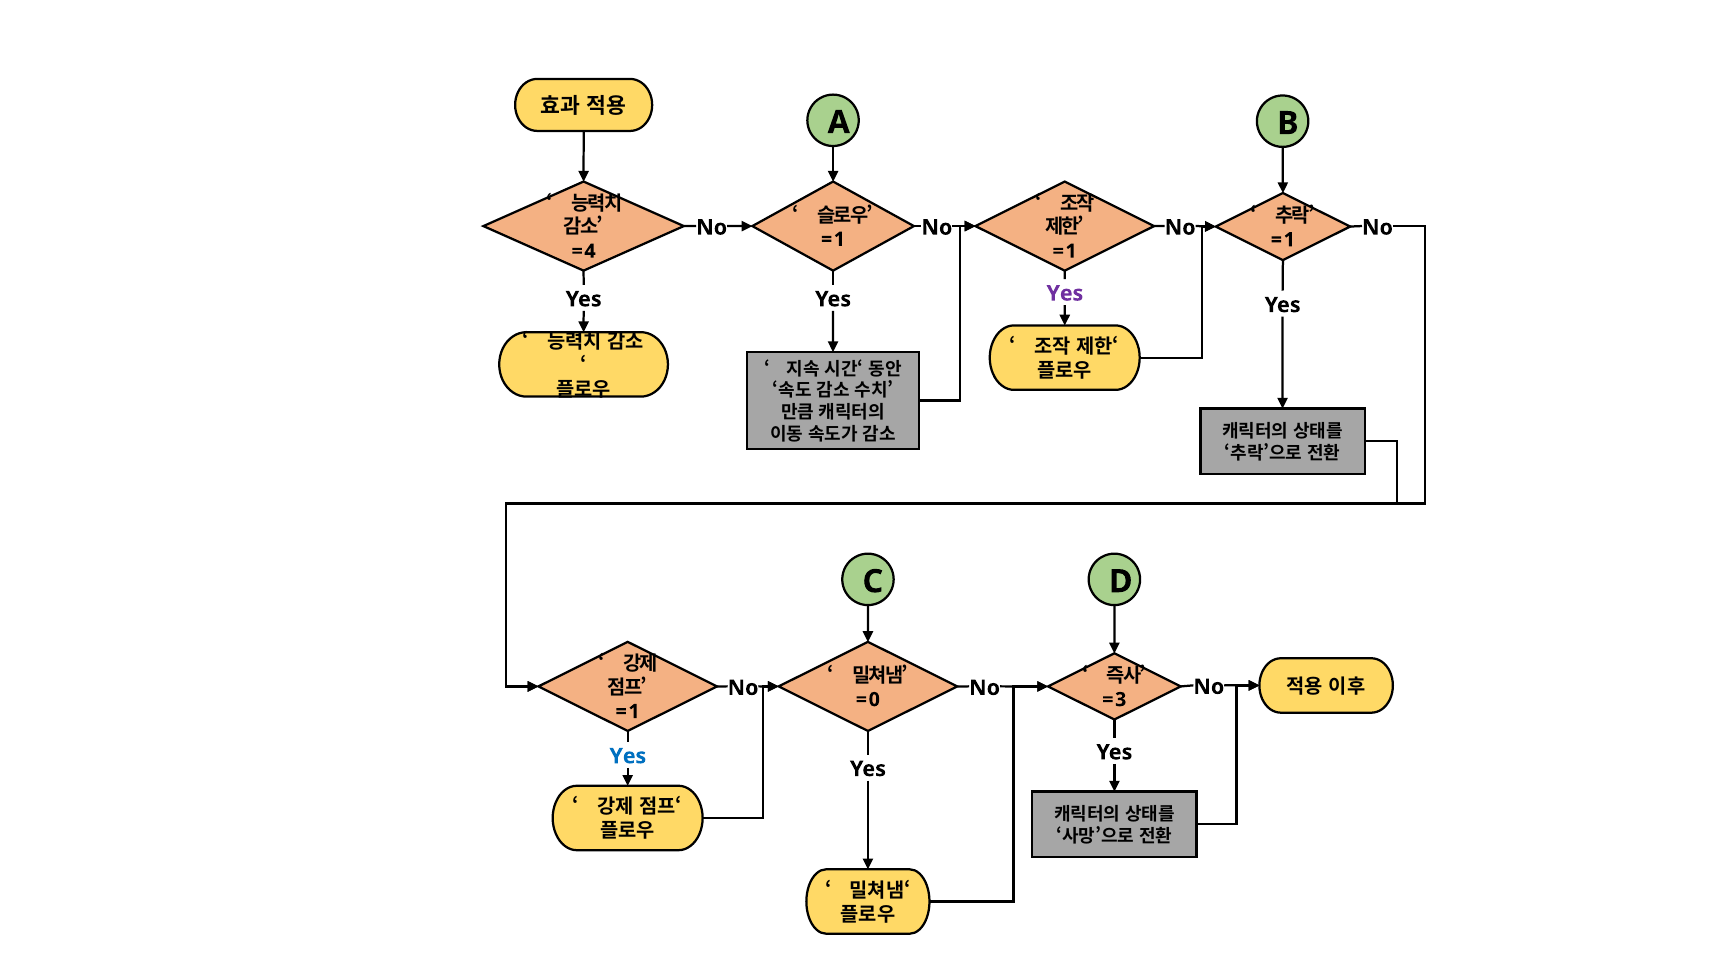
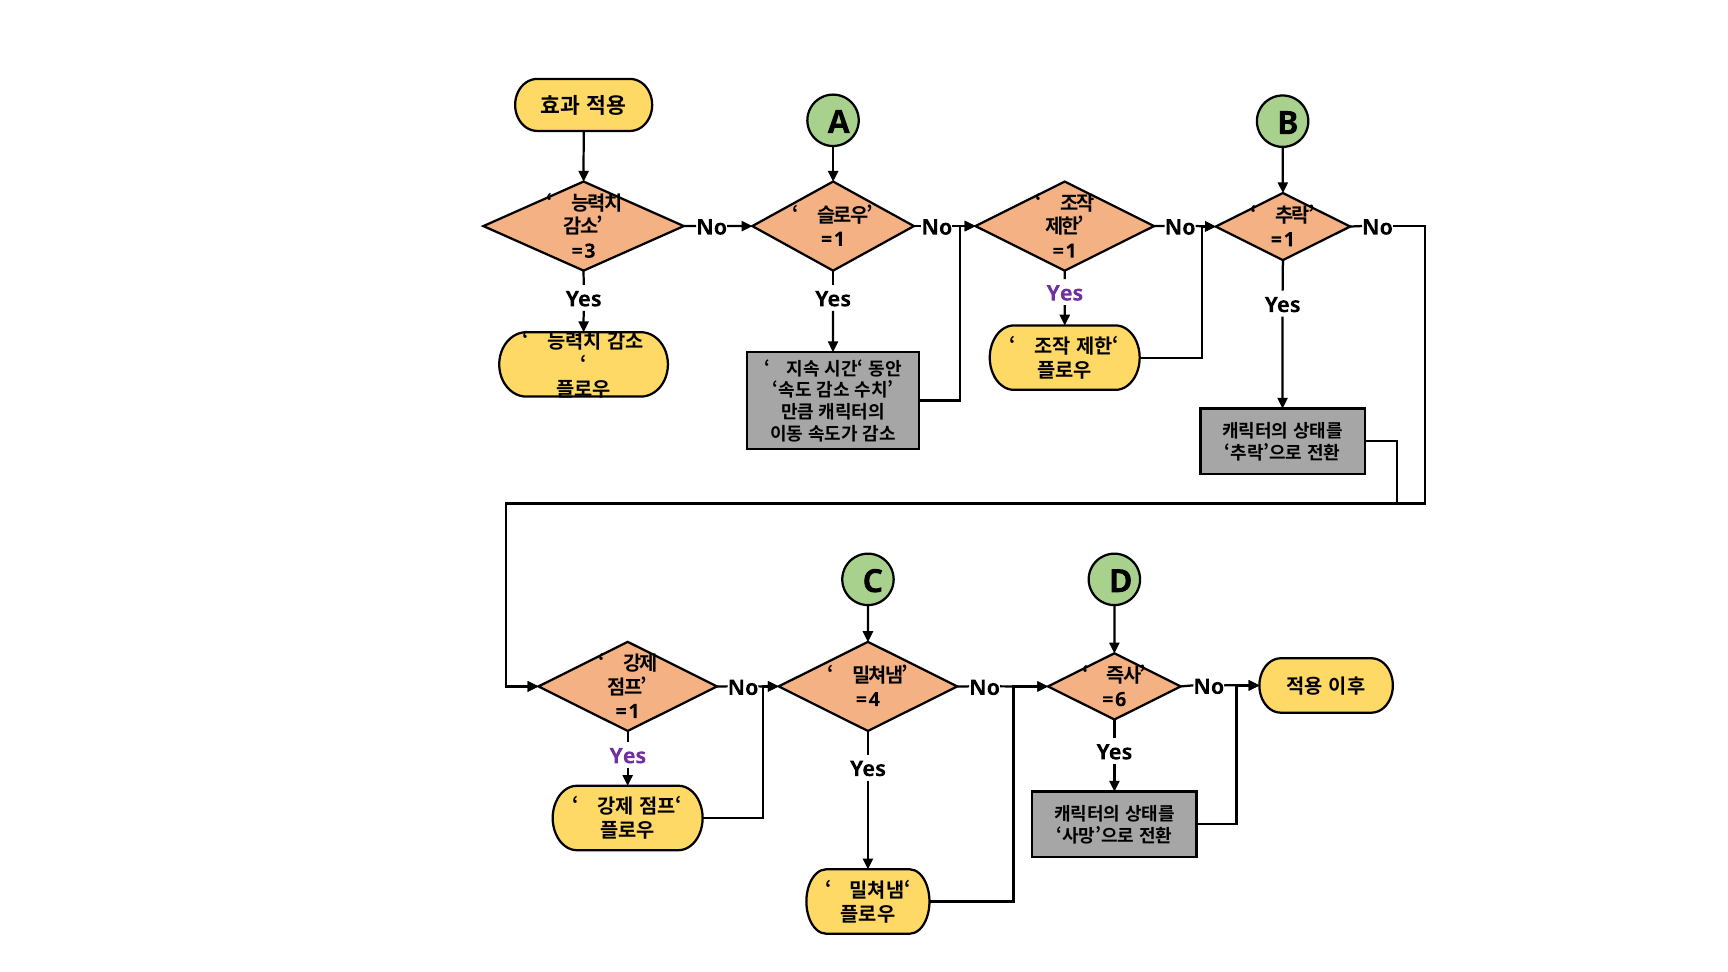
4: 4 -> 3
0: 0 -> 4
3: 3 -> 6
Yes at (628, 756) colour: blue -> purple
